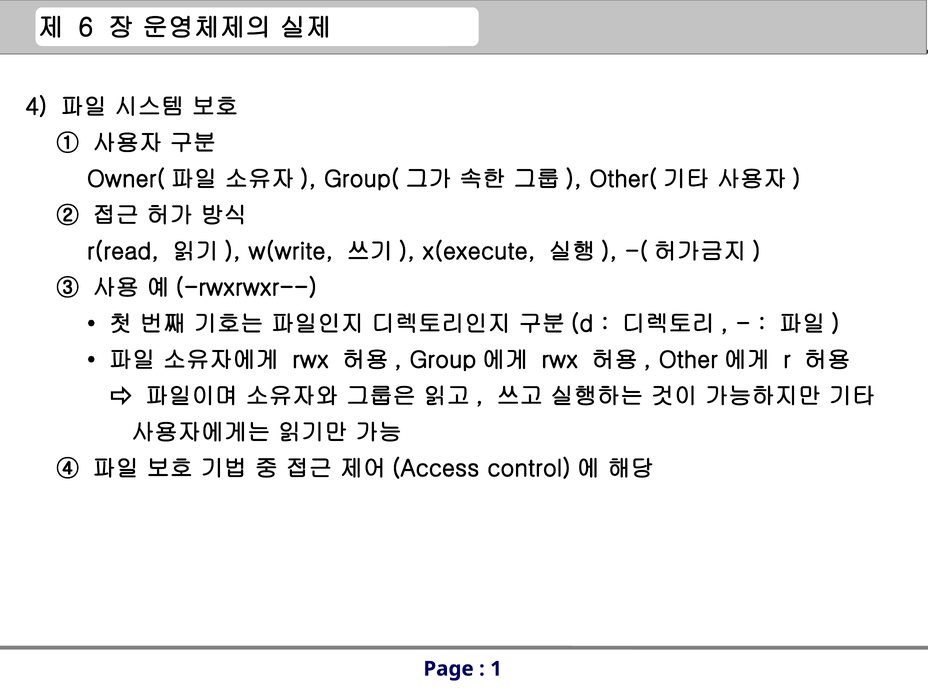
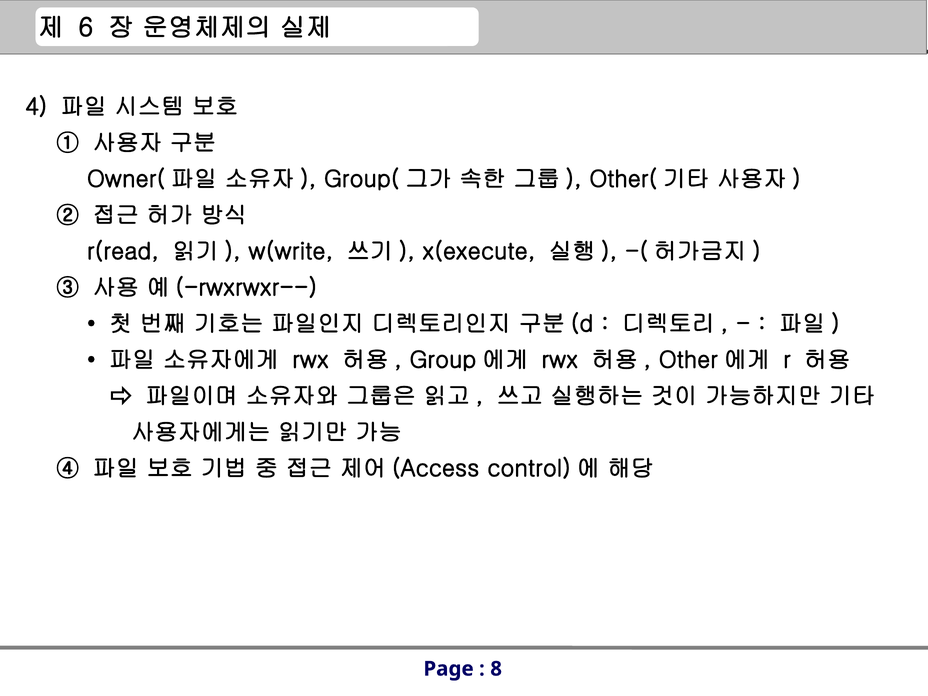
1: 1 -> 8
